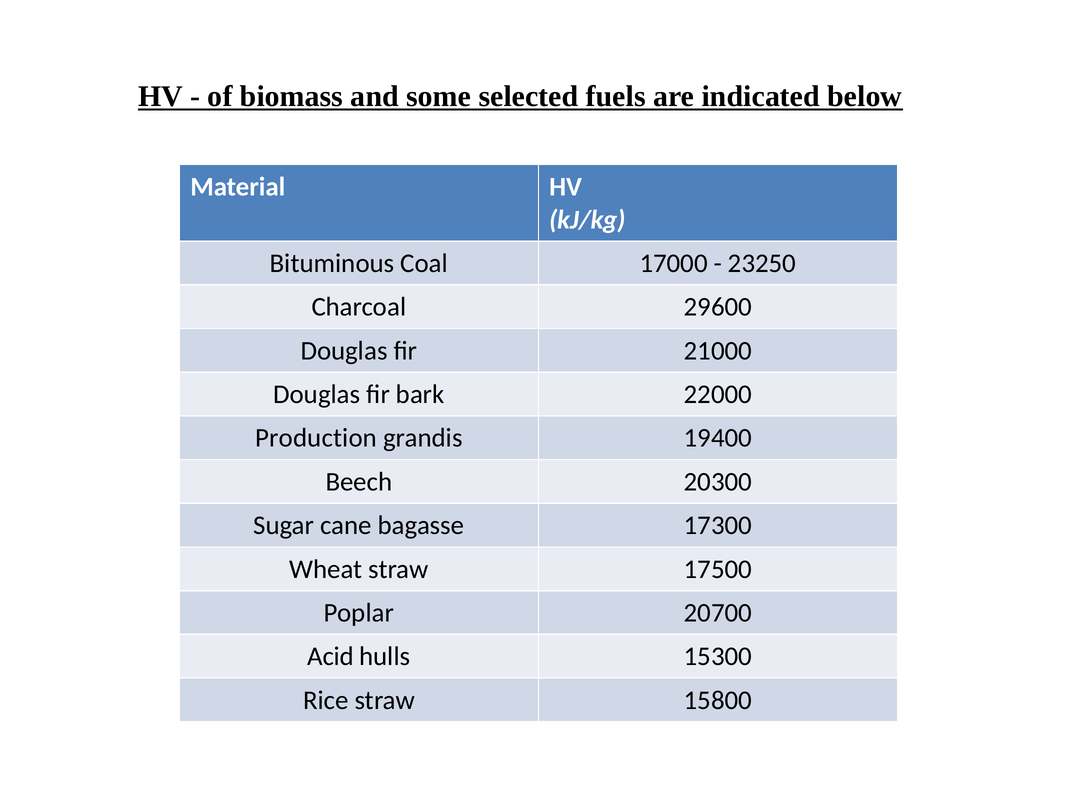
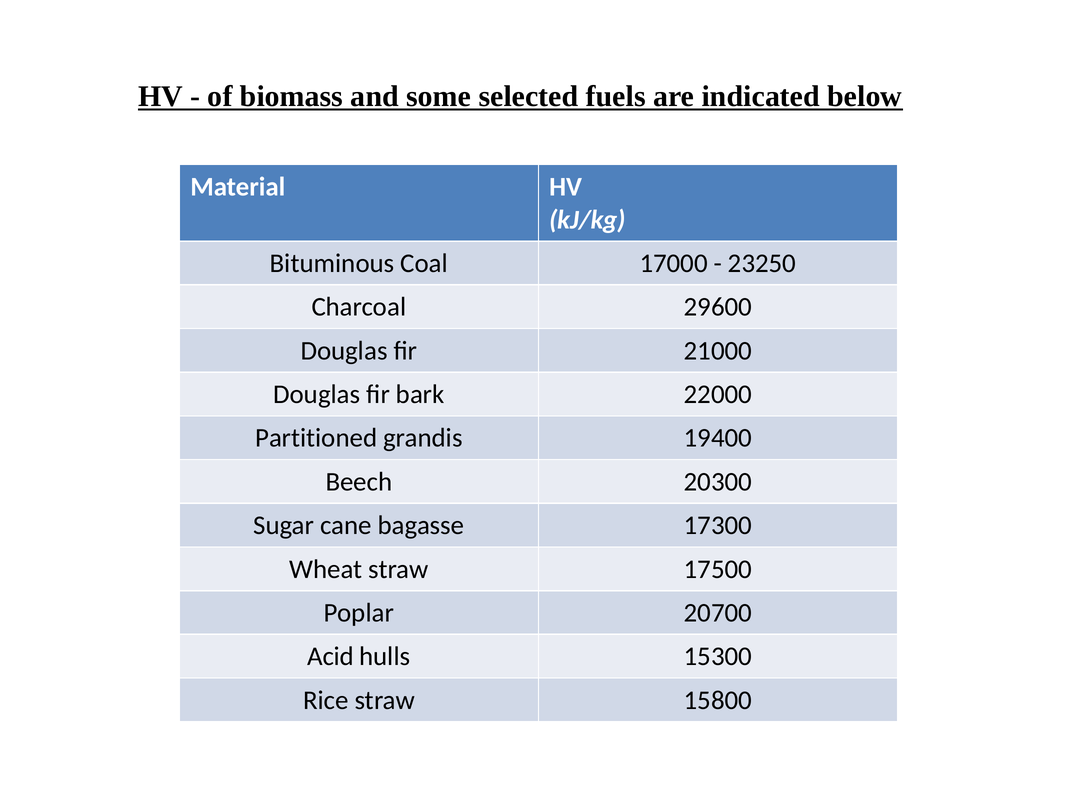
Production: Production -> Partitioned
